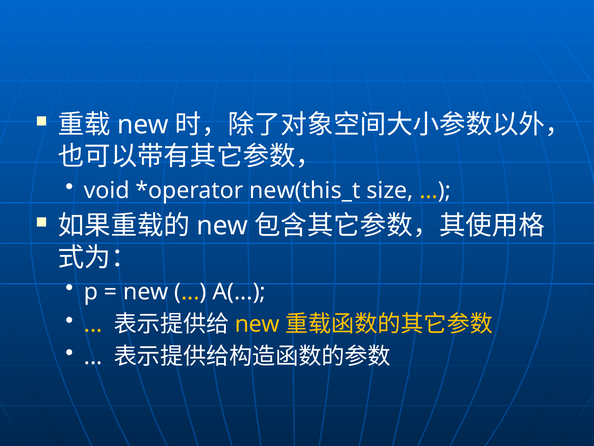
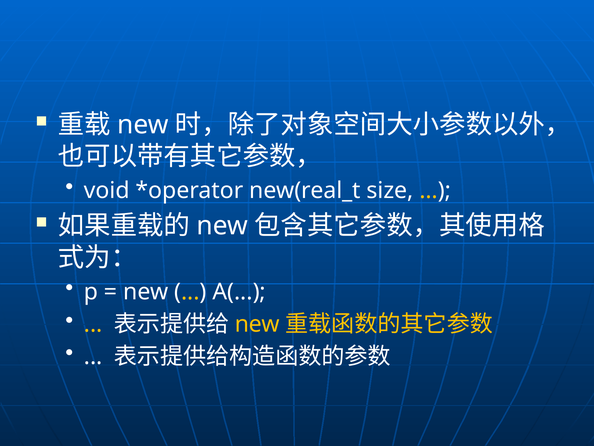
new(this_t: new(this_t -> new(real_t
